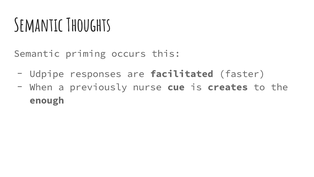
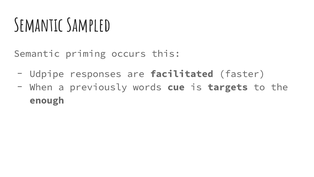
Thoughts: Thoughts -> Sampled
nurse: nurse -> words
creates: creates -> targets
